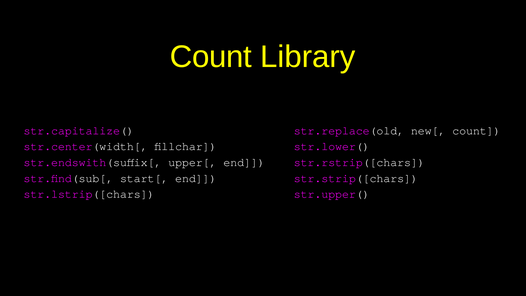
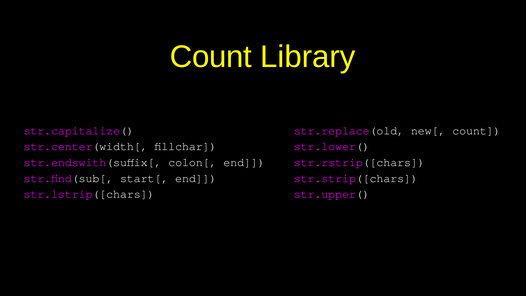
upper[: upper[ -> colon[
